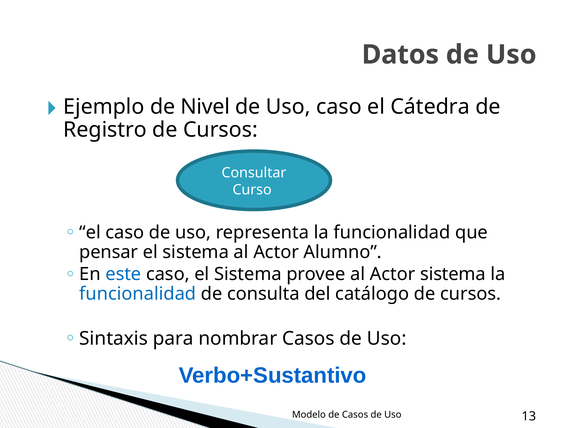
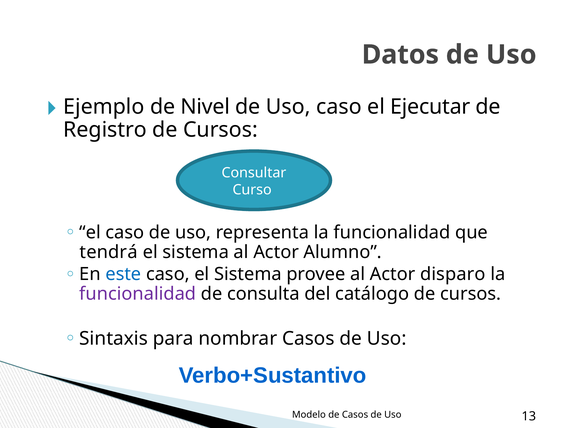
Cátedra: Cátedra -> Ejecutar
pensar: pensar -> tendrá
Actor sistema: sistema -> disparo
funcionalidad at (138, 294) colour: blue -> purple
